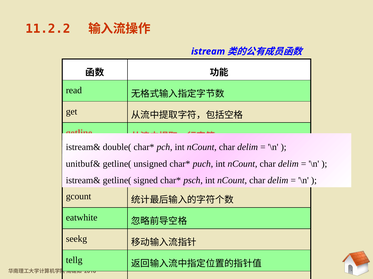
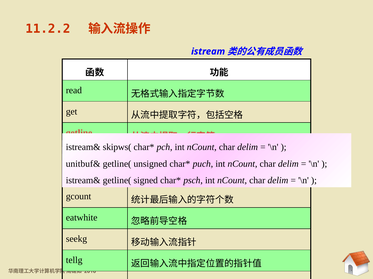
double(: double( -> skipws(
